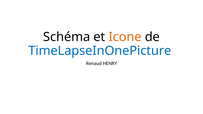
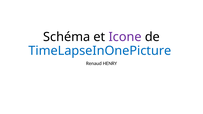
Icone colour: orange -> purple
